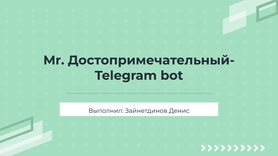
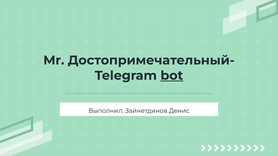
bot underline: none -> present
